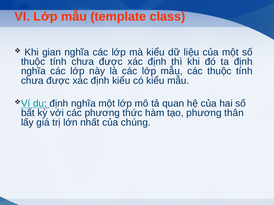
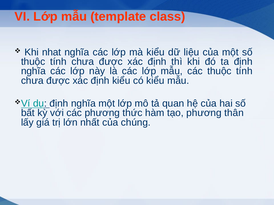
gian: gian -> nhat
